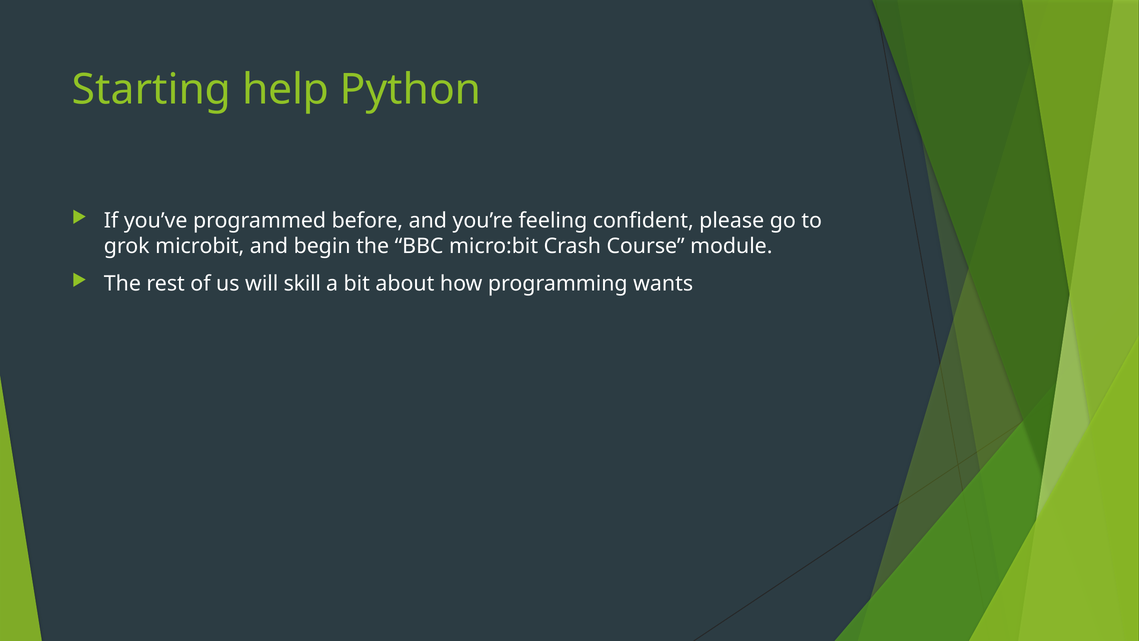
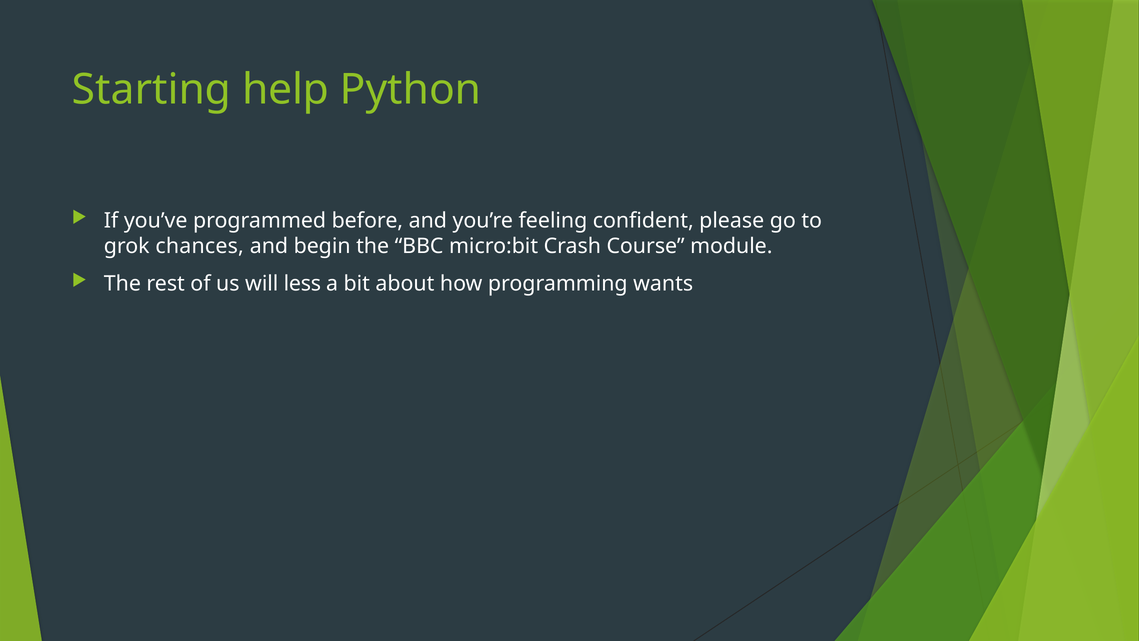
microbit: microbit -> chances
skill: skill -> less
